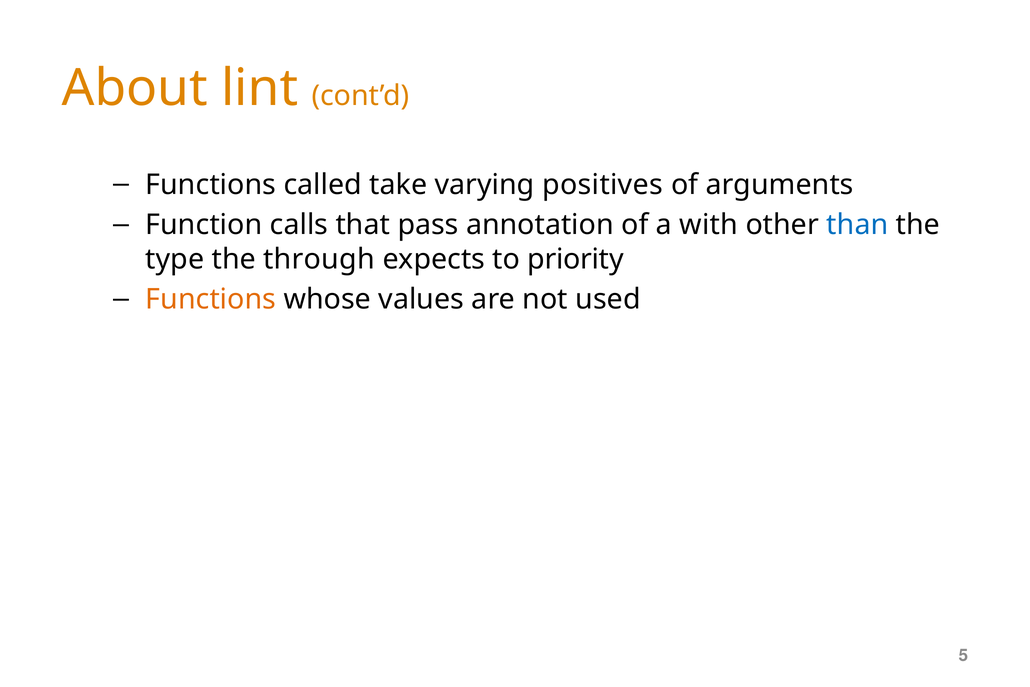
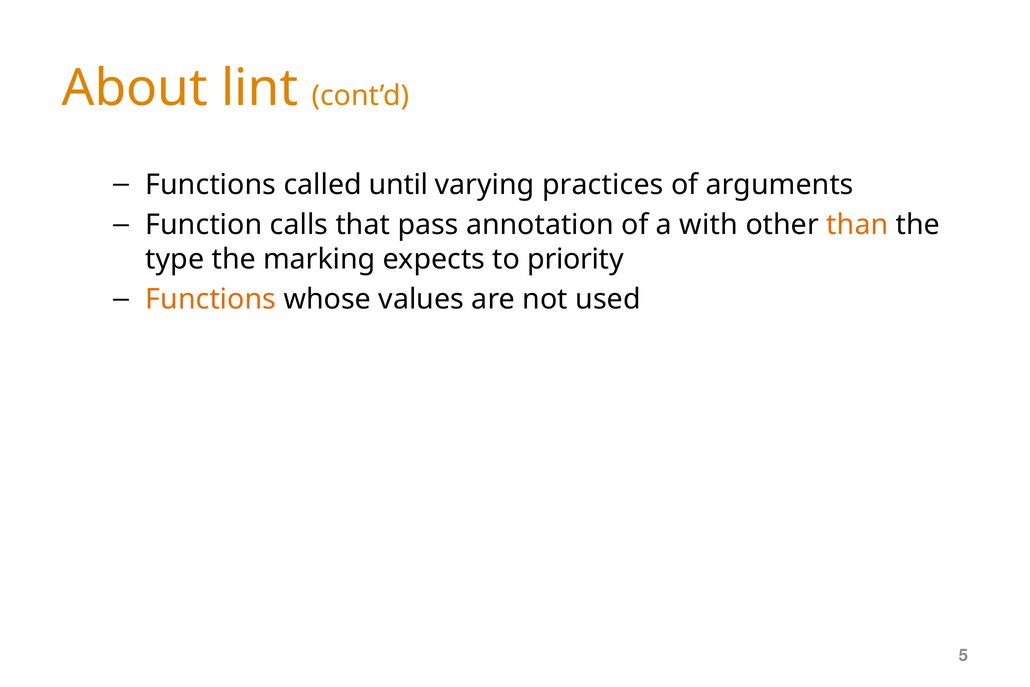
take: take -> until
positives: positives -> practices
than colour: blue -> orange
through: through -> marking
